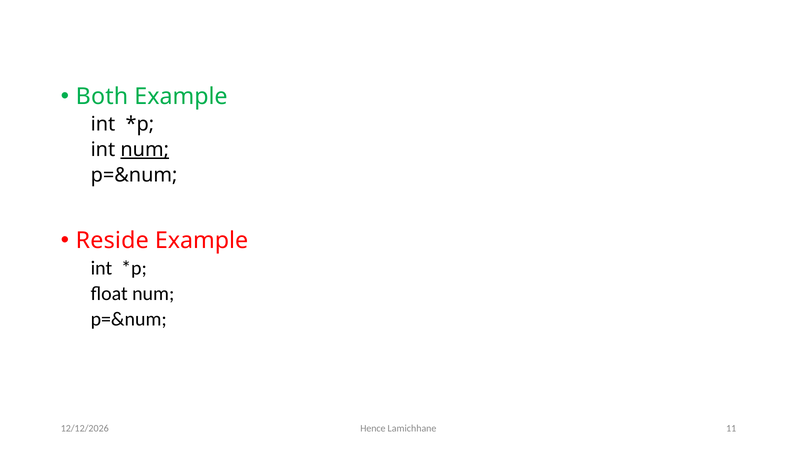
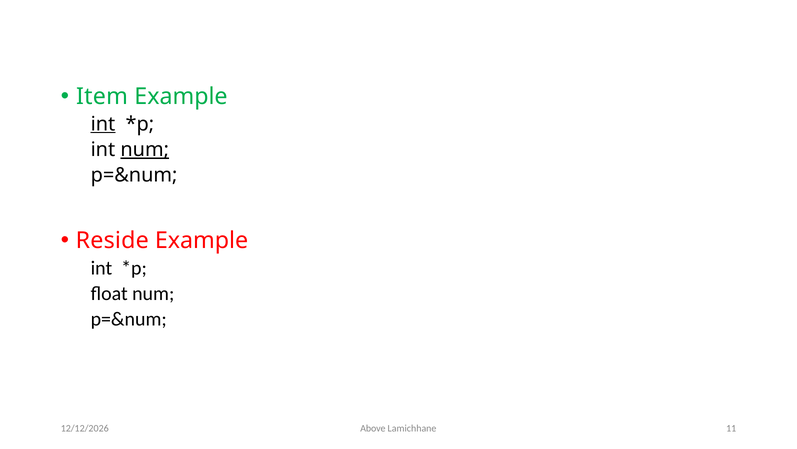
Both: Both -> Item
int at (103, 124) underline: none -> present
Hence: Hence -> Above
